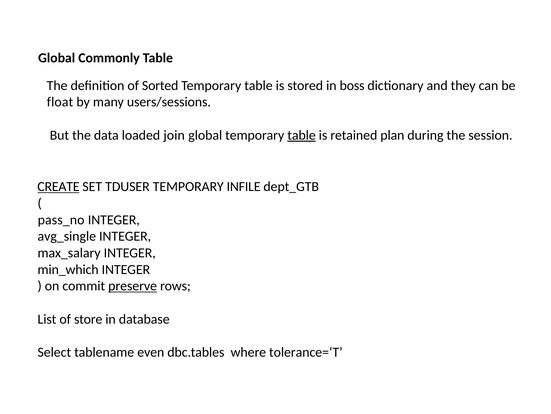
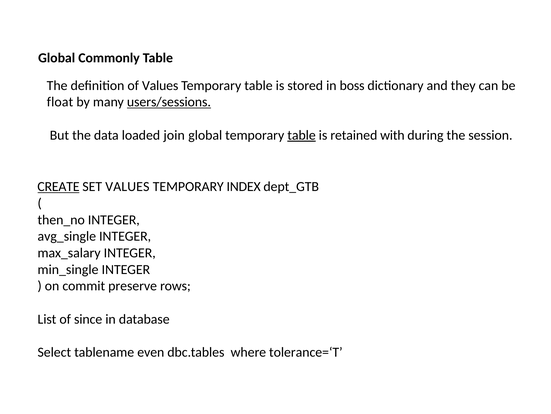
of Sorted: Sorted -> Values
users/sessions underline: none -> present
plan: plan -> with
SET TDUSER: TDUSER -> VALUES
INFILE: INFILE -> INDEX
pass_no: pass_no -> then_no
min_which: min_which -> min_single
preserve underline: present -> none
store: store -> since
